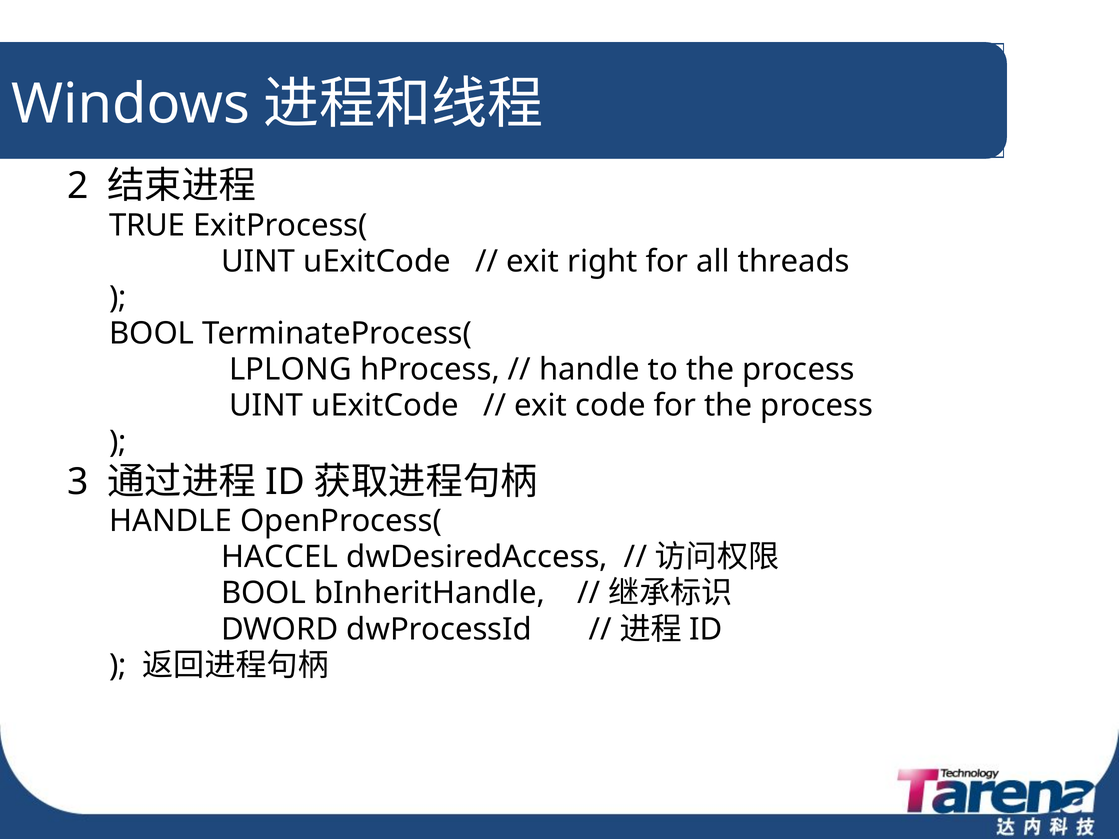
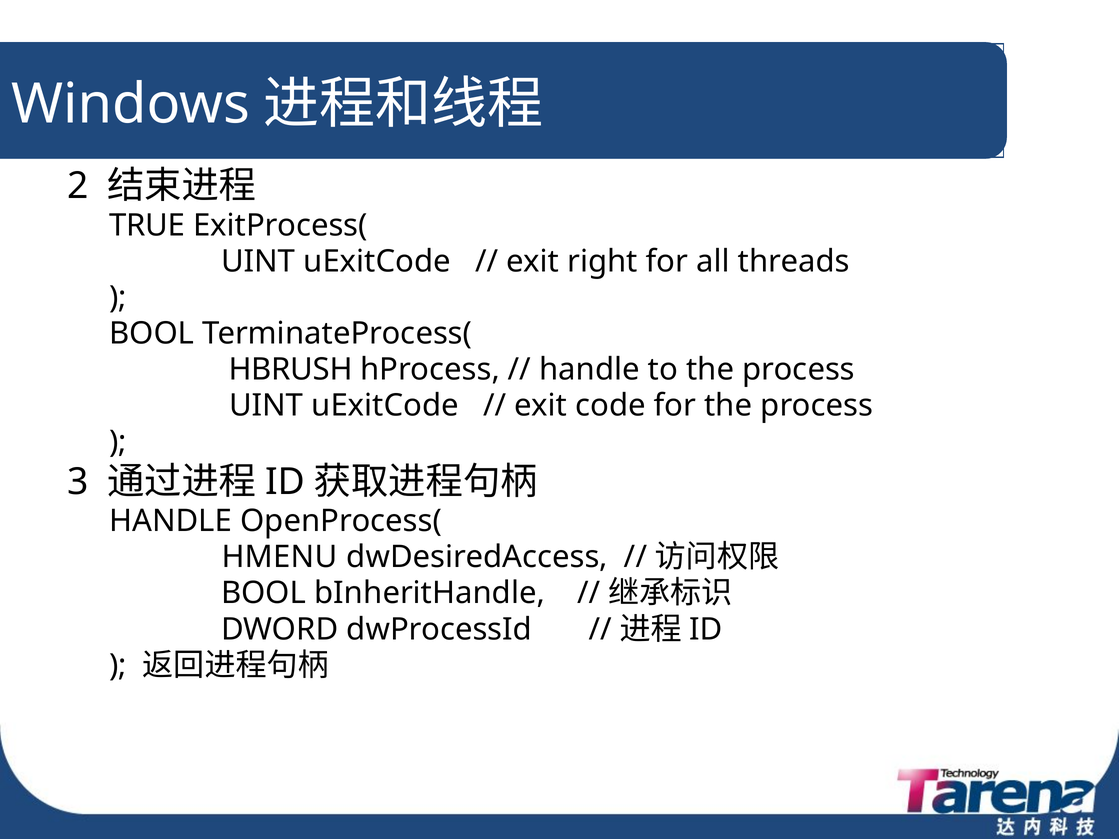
LPLONG: LPLONG -> HBRUSH
HACCEL: HACCEL -> HMENU
